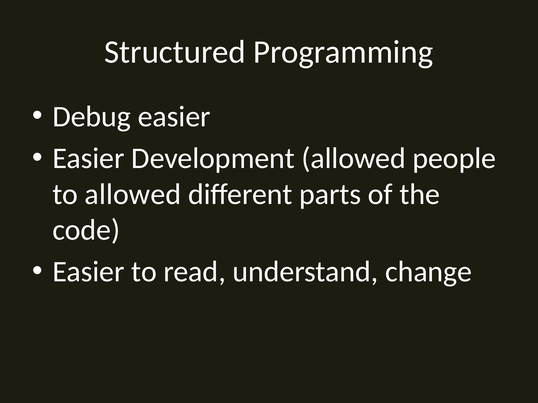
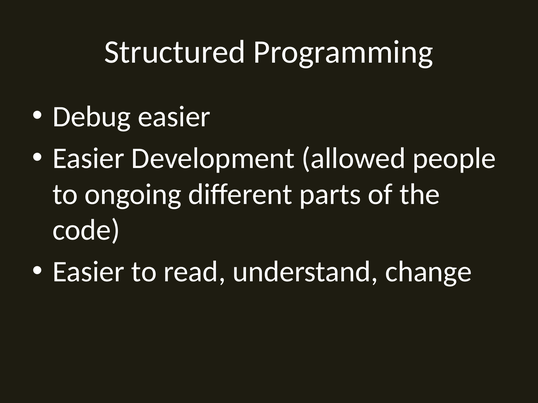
to allowed: allowed -> ongoing
